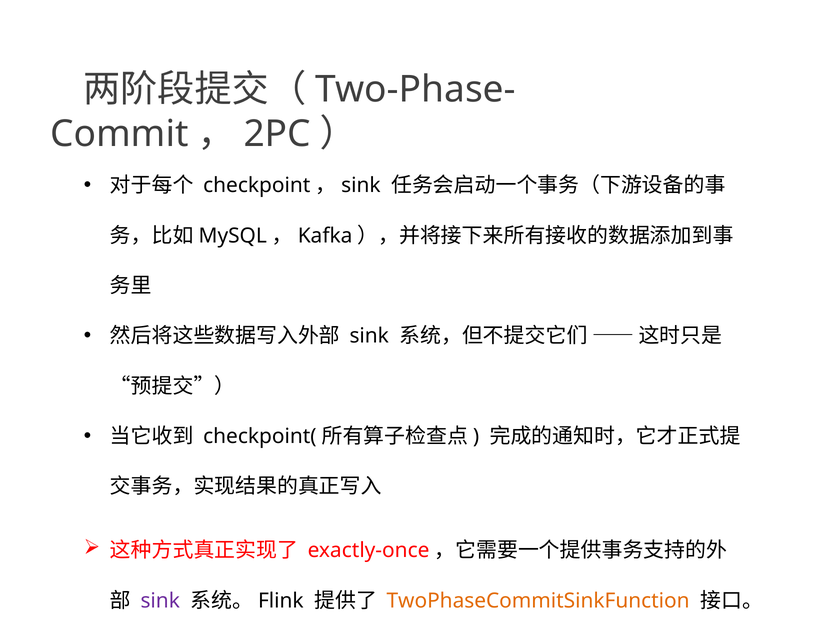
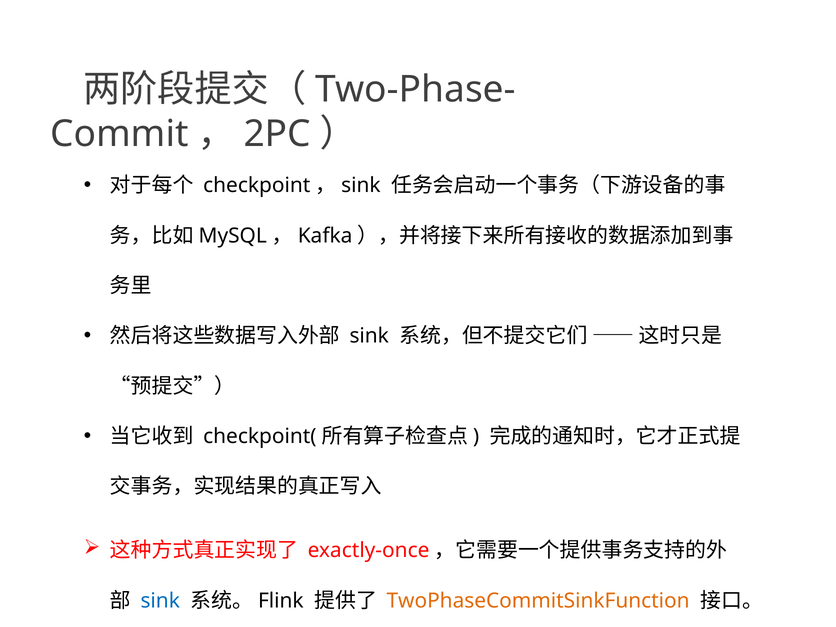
sink at (160, 601) colour: purple -> blue
